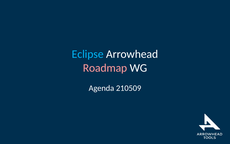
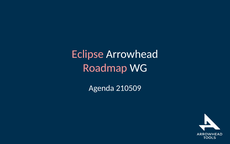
Eclipse colour: light blue -> pink
